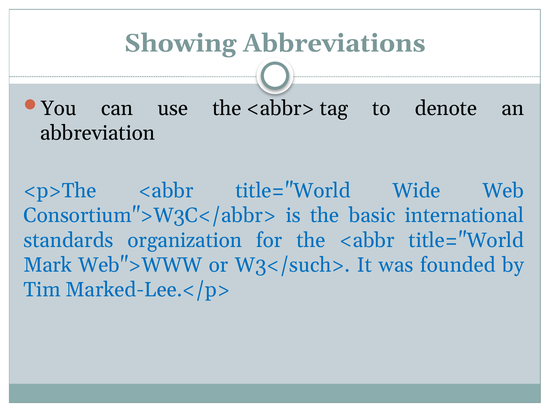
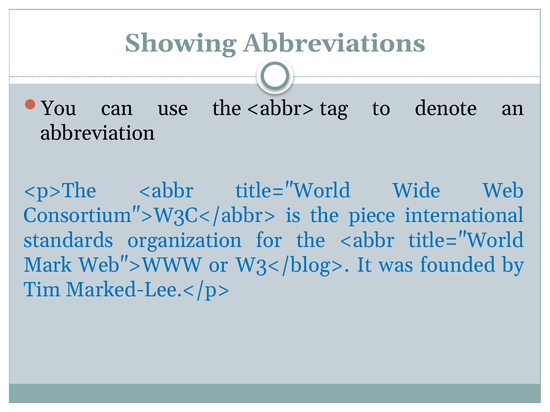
basic: basic -> piece
W3</such>: W3</such> -> W3</blog>
